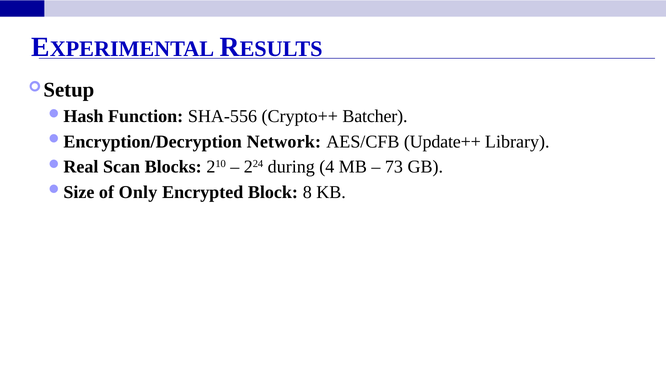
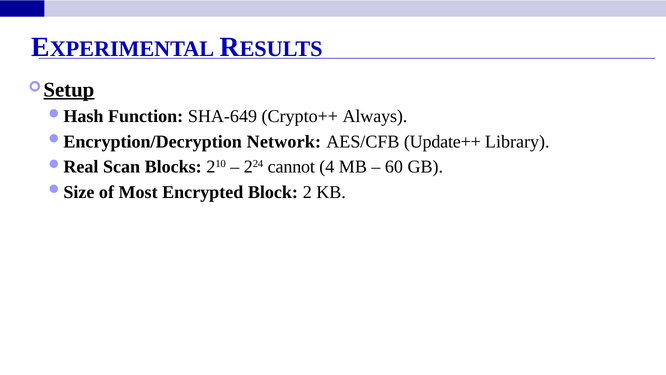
Setup underline: none -> present
SHA-556: SHA-556 -> SHA-649
Batcher: Batcher -> Always
during: during -> cannot
73: 73 -> 60
Only: Only -> Most
8: 8 -> 2
